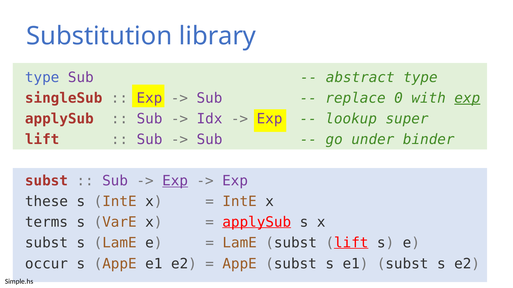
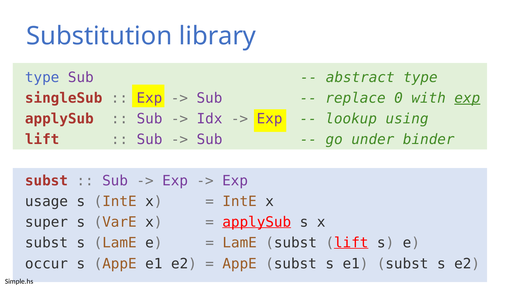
super: super -> using
Exp at (175, 181) underline: present -> none
these: these -> usage
terms: terms -> super
